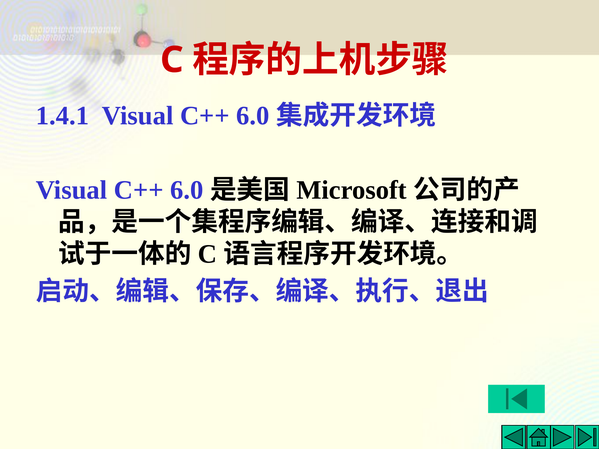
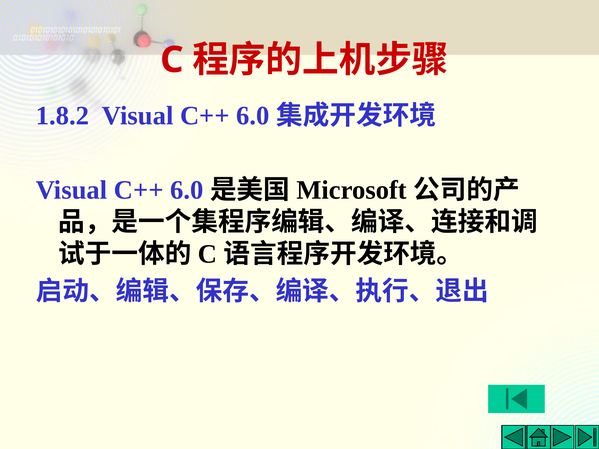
1.4.1: 1.4.1 -> 1.8.2
